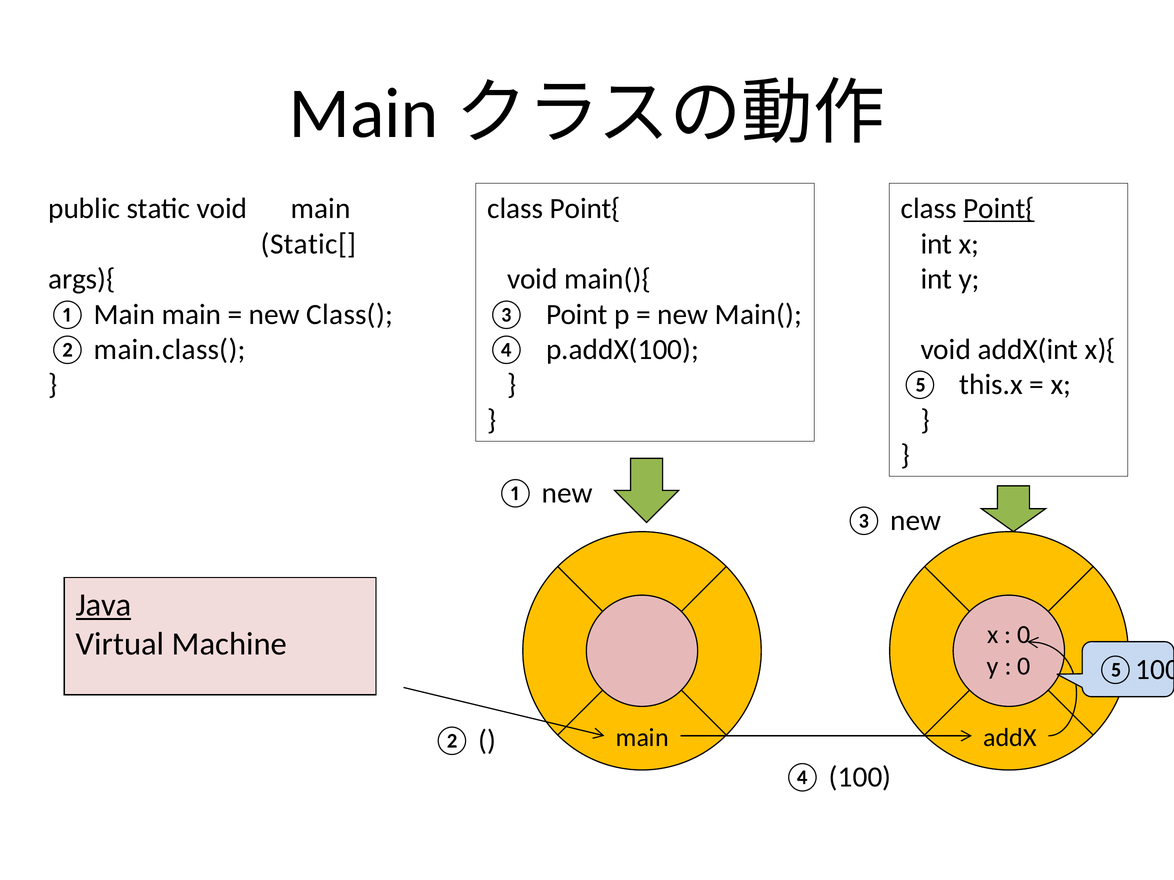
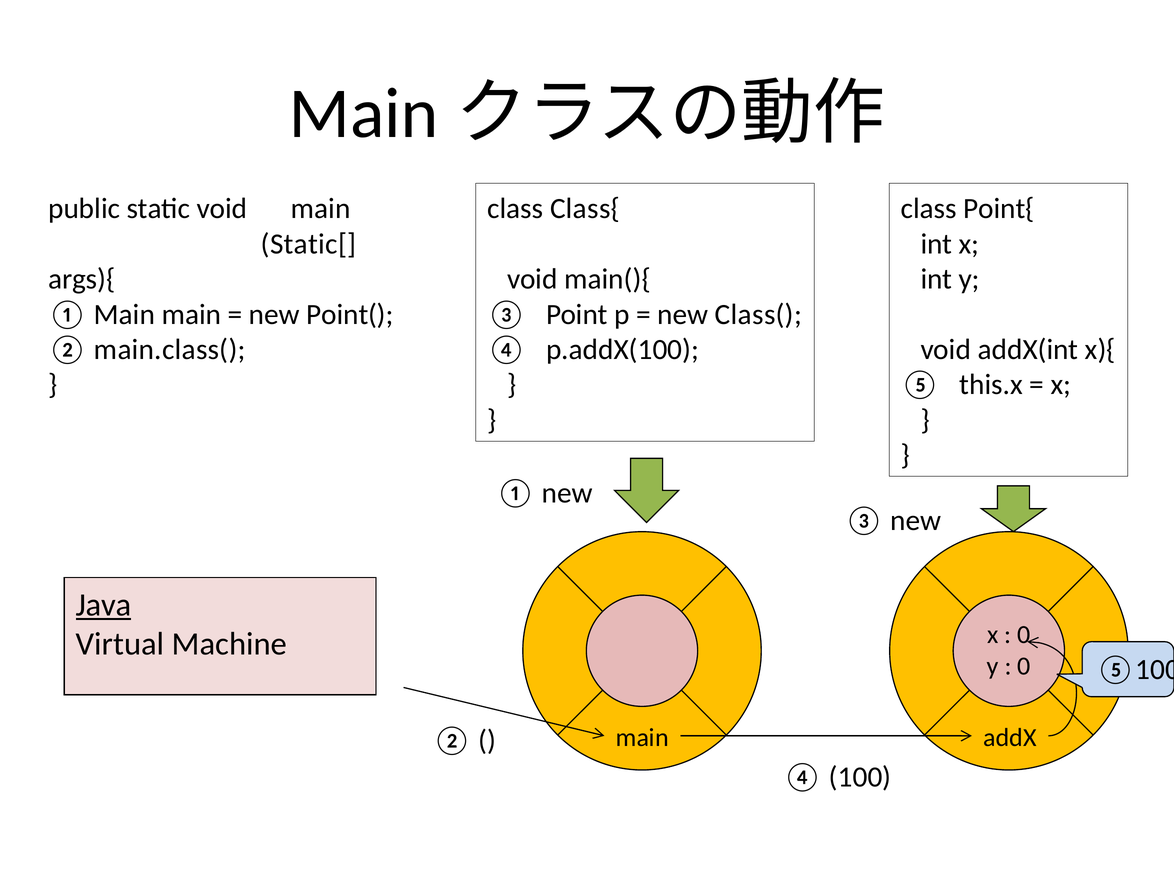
Point{ at (585, 209): Point{ -> Class{
Point{ at (999, 209) underline: present -> none
Class(: Class( -> Point(
Main(: Main( -> Class(
